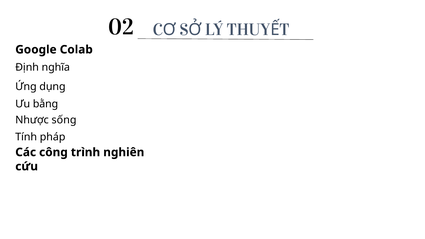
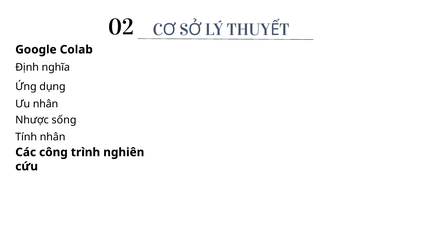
Ưu bằng: bằng -> nhân
Tính pháp: pháp -> nhân
